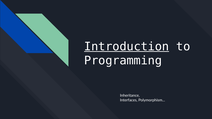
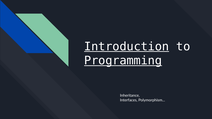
Programming underline: none -> present
